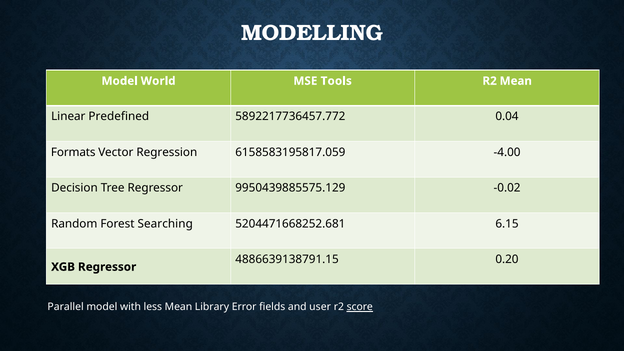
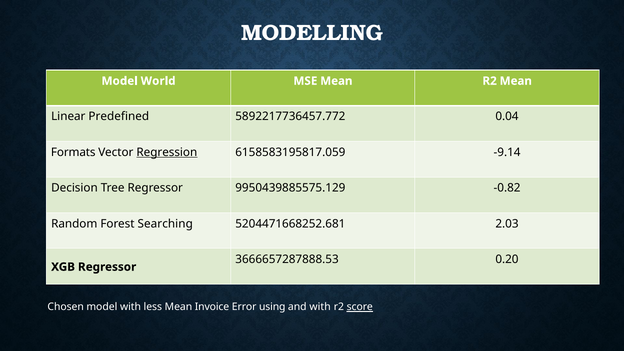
MSE Tools: Tools -> Mean
Regression underline: none -> present
-4.00: -4.00 -> -9.14
-0.02: -0.02 -> -0.82
6.15: 6.15 -> 2.03
4886639138791.15: 4886639138791.15 -> 3666657287888.53
Parallel: Parallel -> Chosen
Library: Library -> Invoice
fields: fields -> using
and user: user -> with
